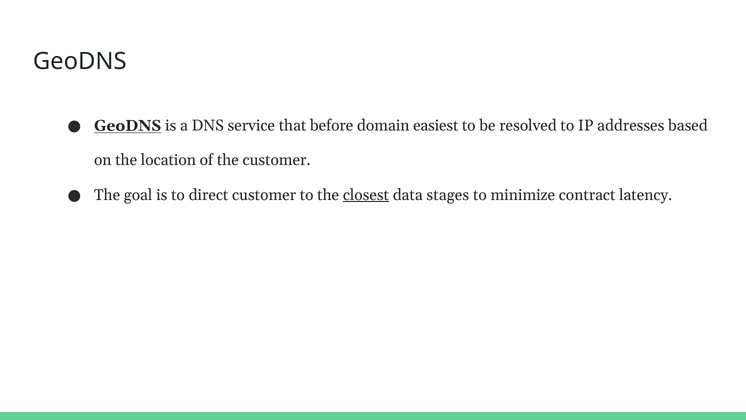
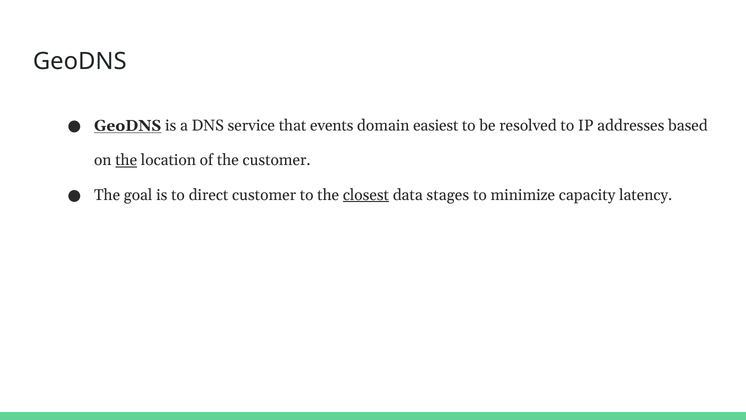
before: before -> events
the at (126, 160) underline: none -> present
contract: contract -> capacity
